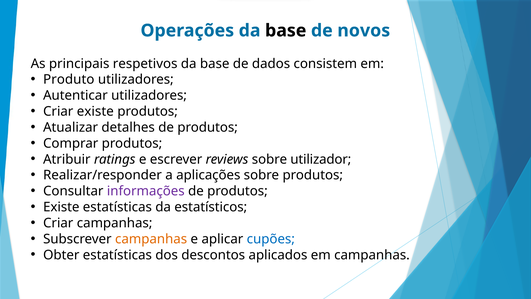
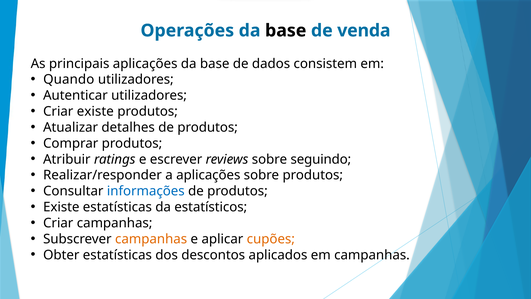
novos: novos -> venda
principais respetivos: respetivos -> aplicações
Produto: Produto -> Quando
utilizador: utilizador -> seguindo
informações colour: purple -> blue
cupões colour: blue -> orange
